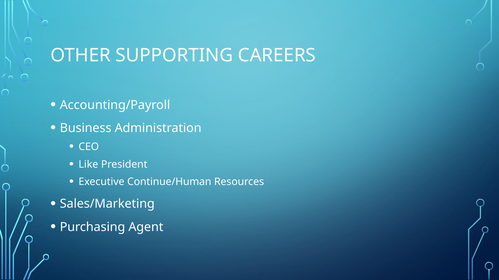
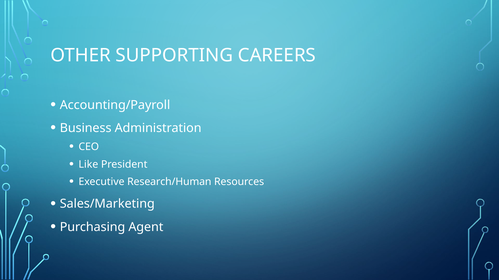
Continue/Human: Continue/Human -> Research/Human
